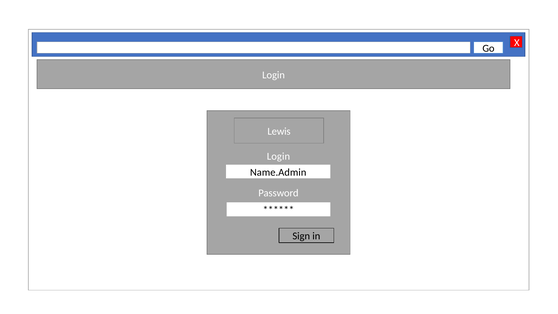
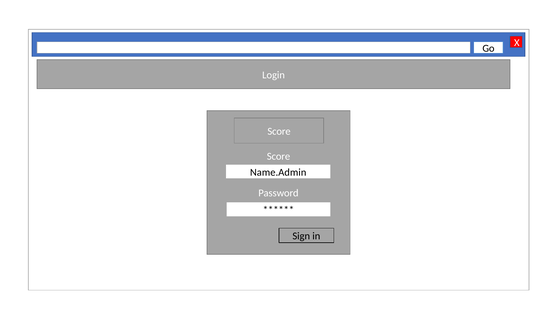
Lewis at (279, 131): Lewis -> Score
Login at (278, 156): Login -> Score
